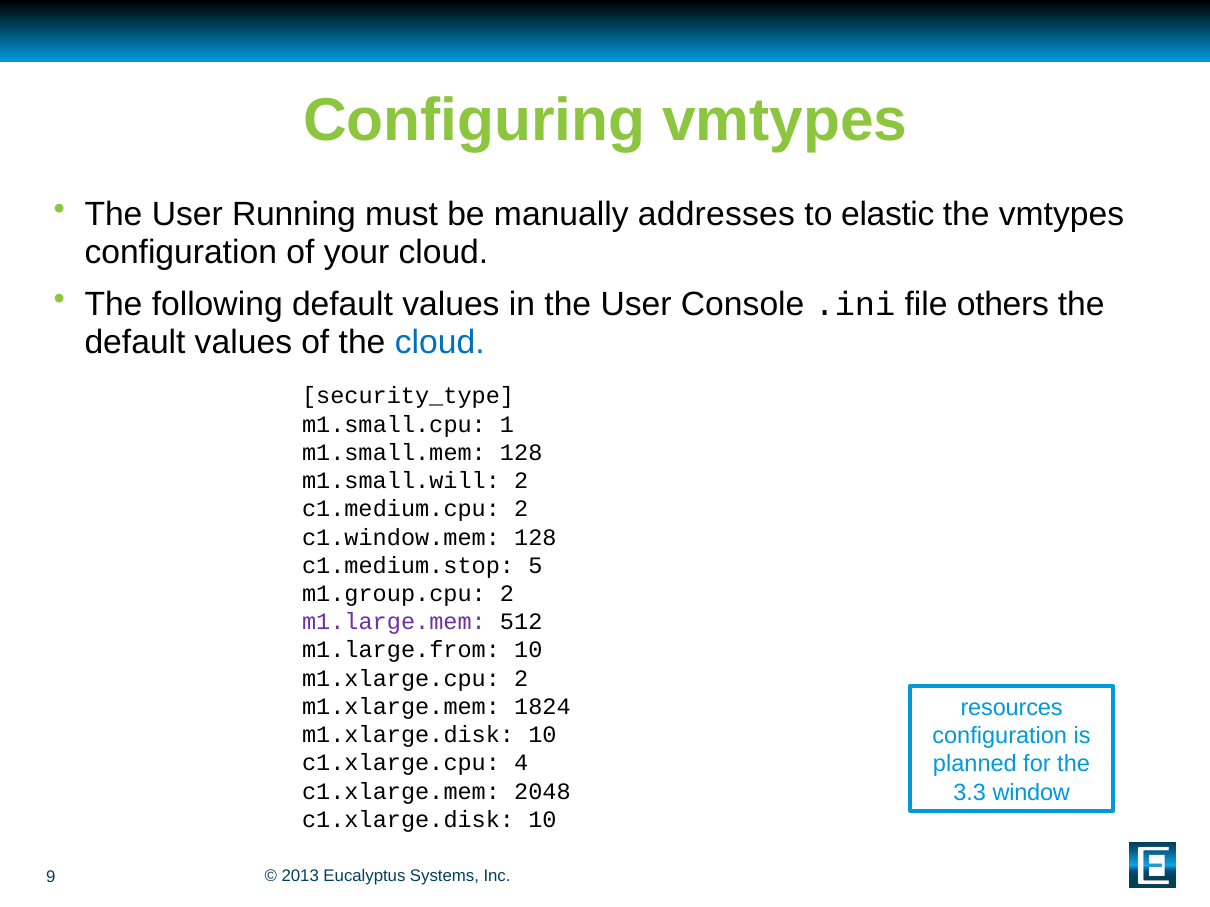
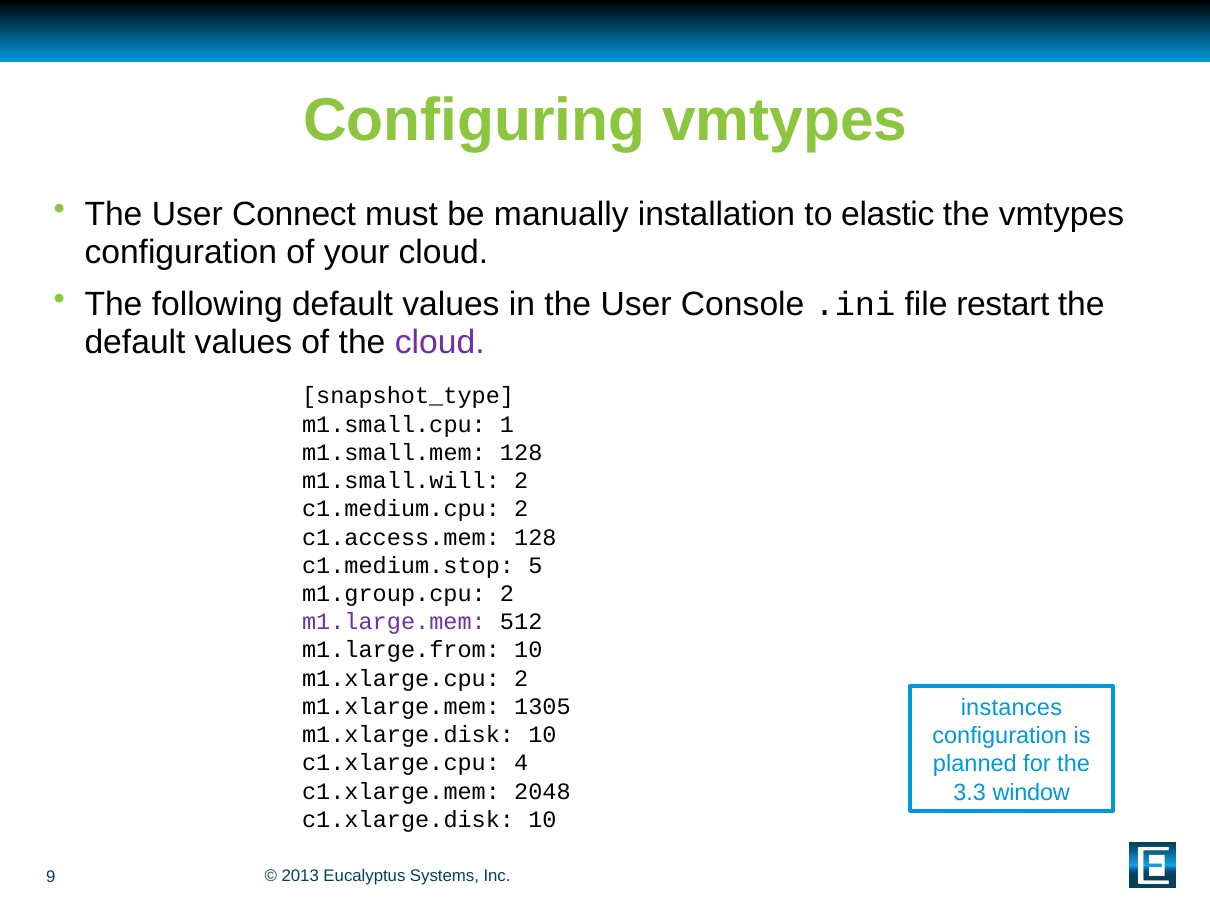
Running: Running -> Connect
addresses: addresses -> installation
others: others -> restart
cloud at (440, 343) colour: blue -> purple
security_type: security_type -> snapshot_type
c1.window.mem: c1.window.mem -> c1.access.mem
resources: resources -> instances
1824: 1824 -> 1305
